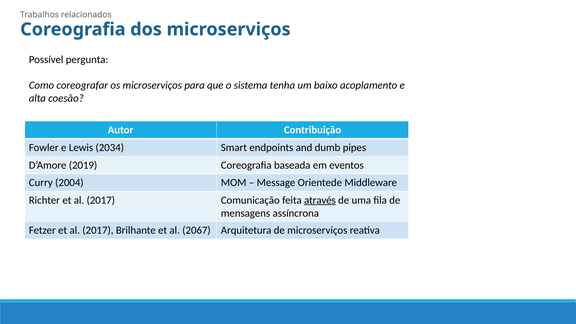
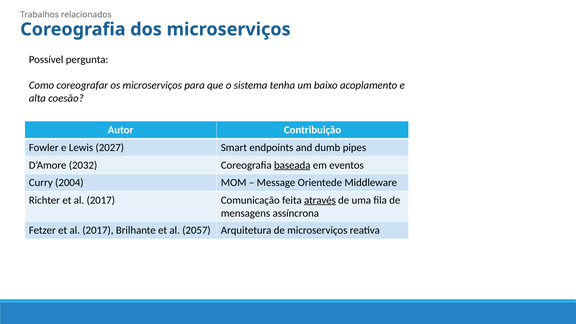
2034: 2034 -> 2027
2019: 2019 -> 2032
baseada underline: none -> present
2067: 2067 -> 2057
